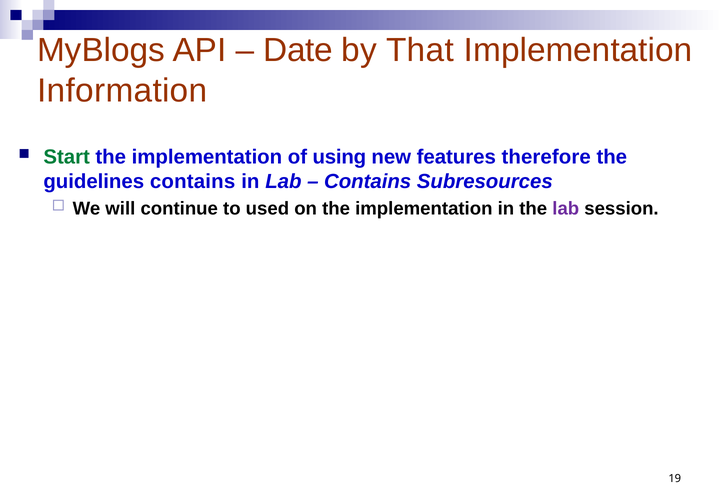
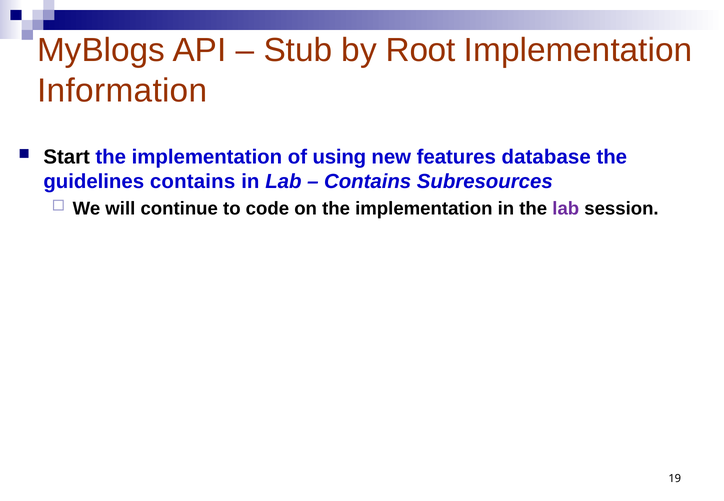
Date: Date -> Stub
That: That -> Root
Start colour: green -> black
therefore: therefore -> database
used: used -> code
